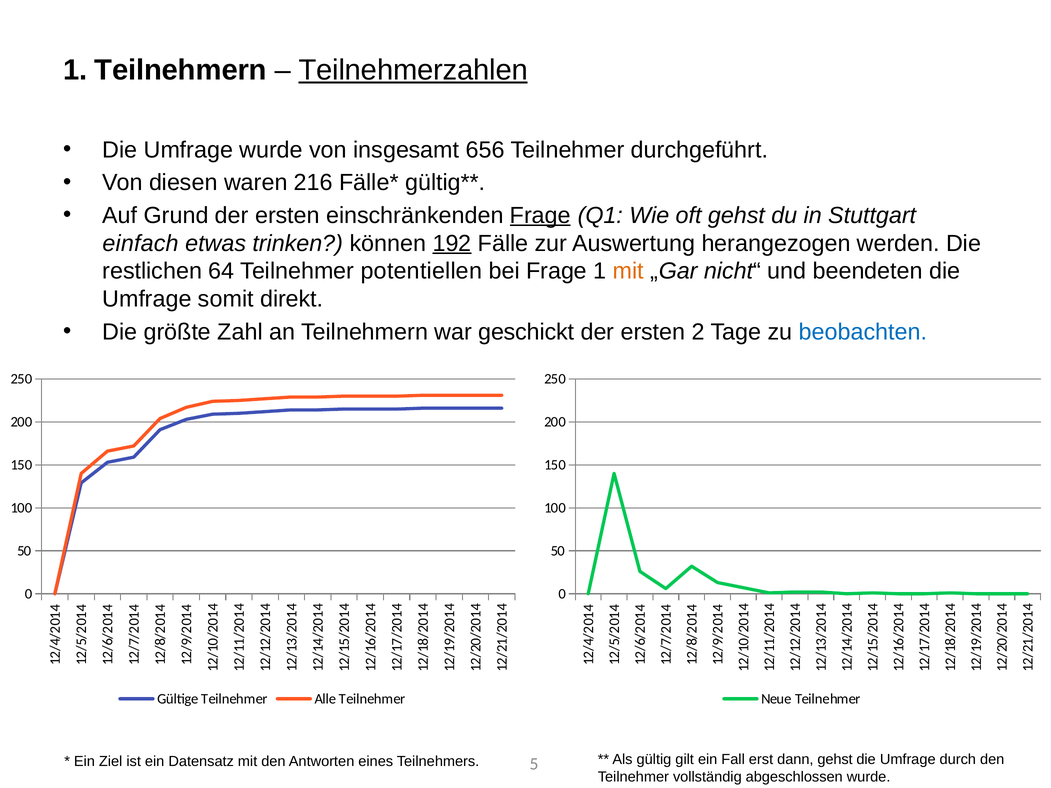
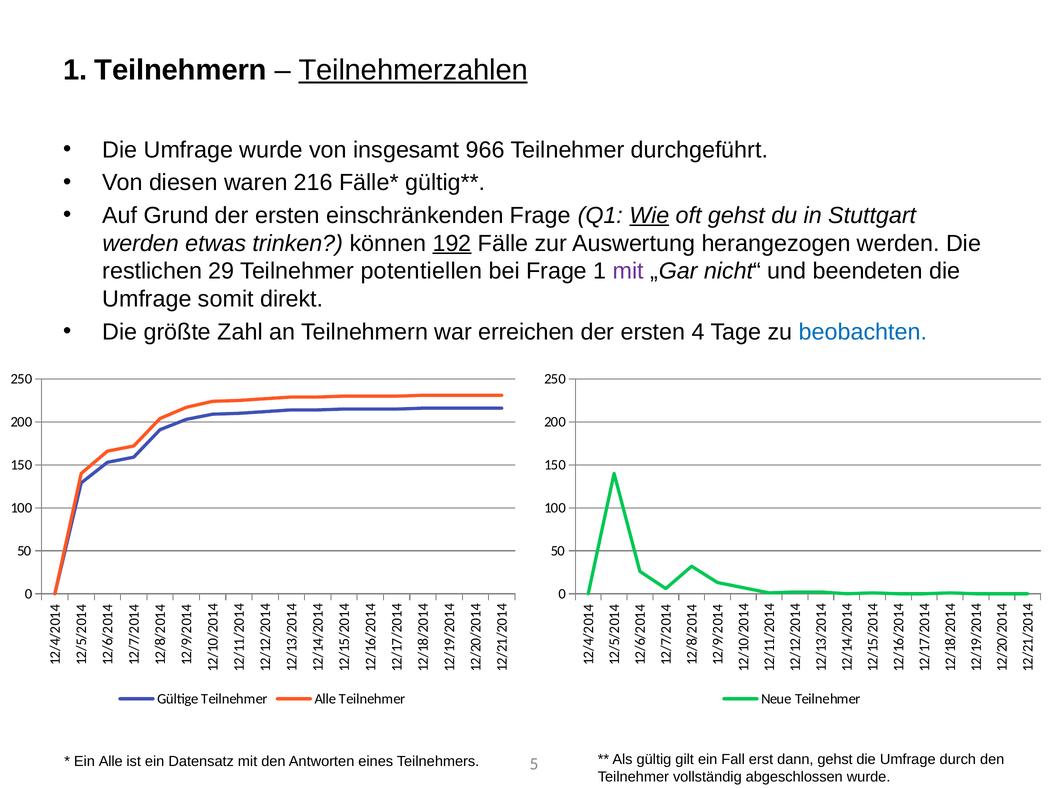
656: 656 -> 966
Frage at (540, 215) underline: present -> none
Wie underline: none -> present
einfach at (141, 243): einfach -> werden
64: 64 -> 29
mit at (628, 271) colour: orange -> purple
geschickt: geschickt -> erreichen
ersten 2: 2 -> 4
Ein Ziel: Ziel -> Alle
